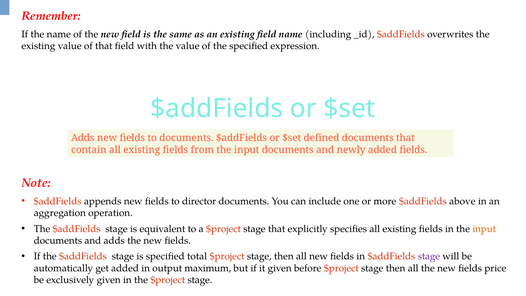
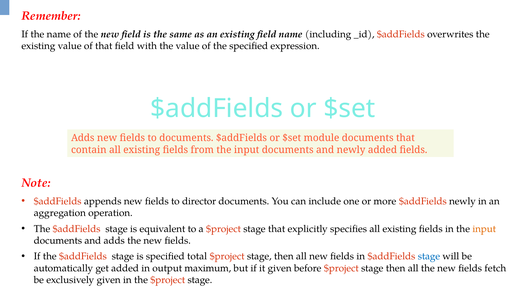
defined: defined -> module
$addFields above: above -> newly
stage at (429, 256) colour: purple -> blue
price: price -> fetch
